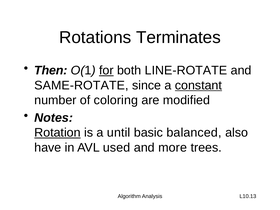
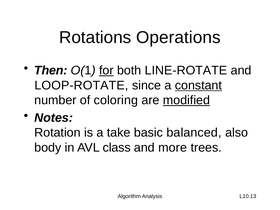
Terminates: Terminates -> Operations
SAME-ROTATE: SAME-ROTATE -> LOOP-ROTATE
modified underline: none -> present
Rotation underline: present -> none
until: until -> take
have: have -> body
used: used -> class
